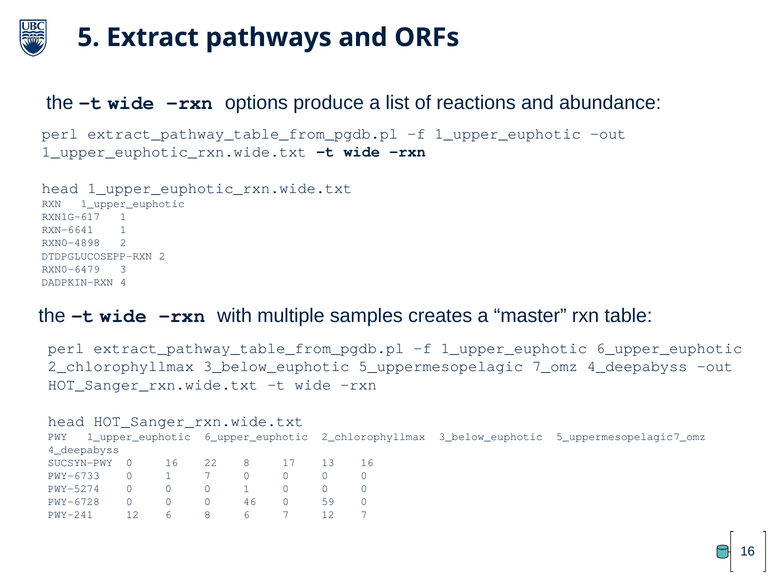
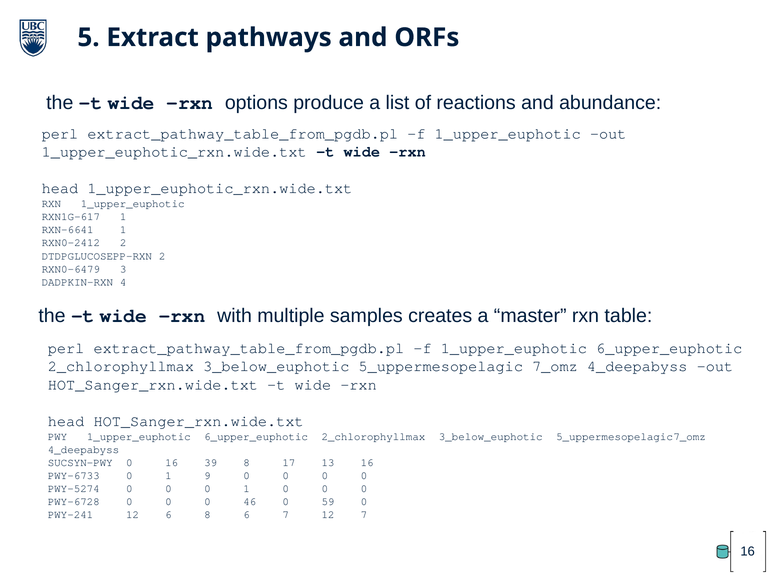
RXN0-4898: RXN0-4898 -> RXN0-2412
22: 22 -> 39
1 7: 7 -> 9
